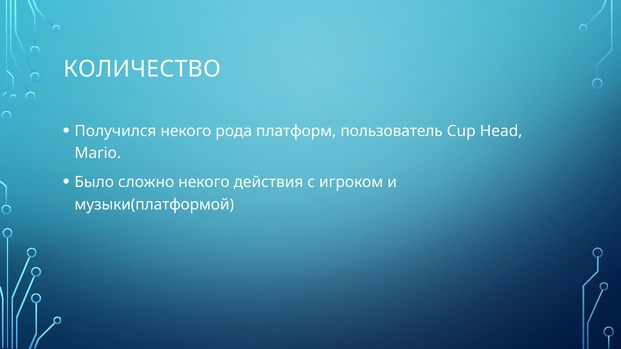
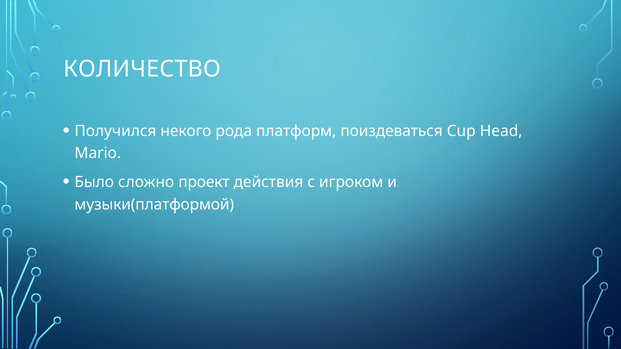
пользователь: пользователь -> поиздеваться
сложно некого: некого -> проект
